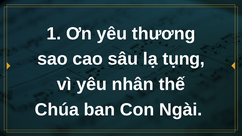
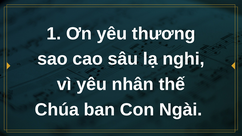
tụng: tụng -> nghi
